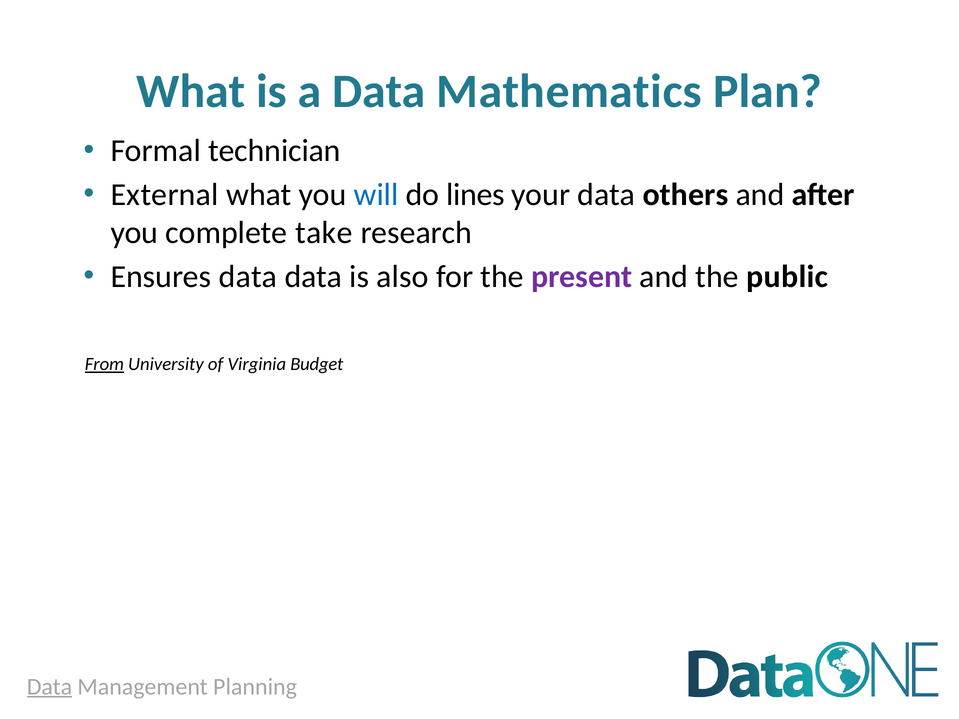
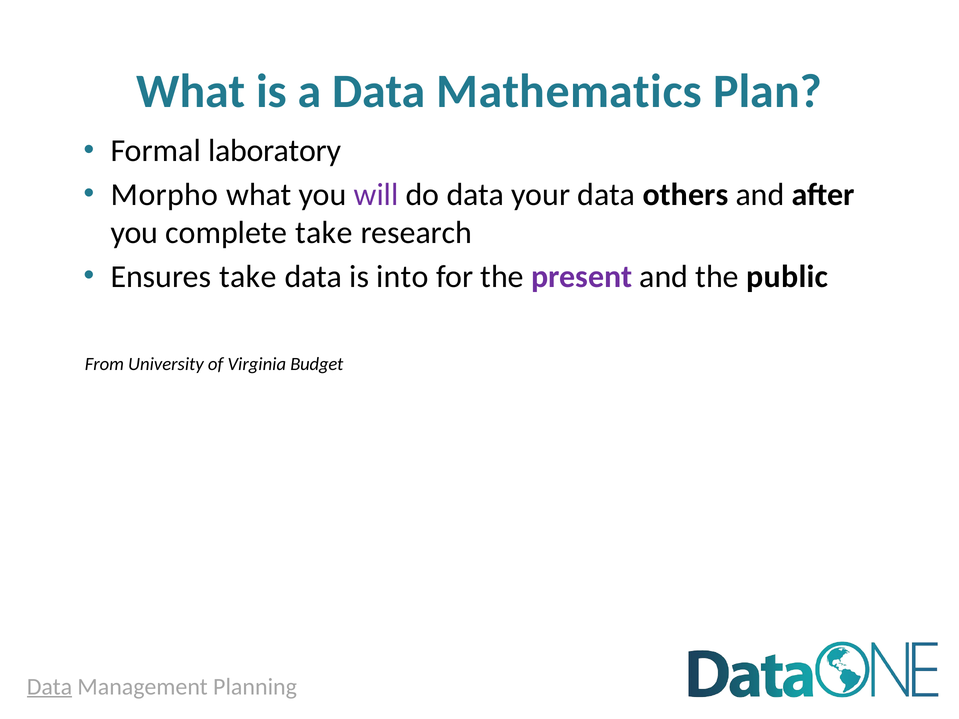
technician: technician -> laboratory
External: External -> Morpho
will colour: blue -> purple
do lines: lines -> data
Ensures data: data -> take
also: also -> into
From underline: present -> none
